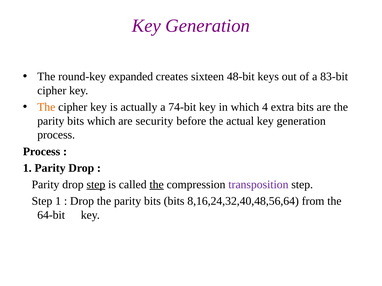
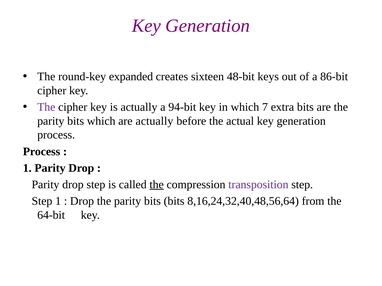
83-bit: 83-bit -> 86-bit
The at (46, 107) colour: orange -> purple
74-bit: 74-bit -> 94-bit
4: 4 -> 7
are security: security -> actually
step at (96, 185) underline: present -> none
